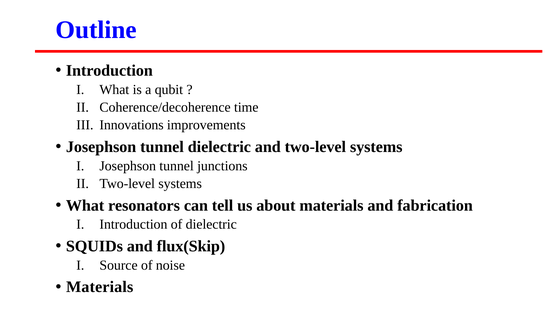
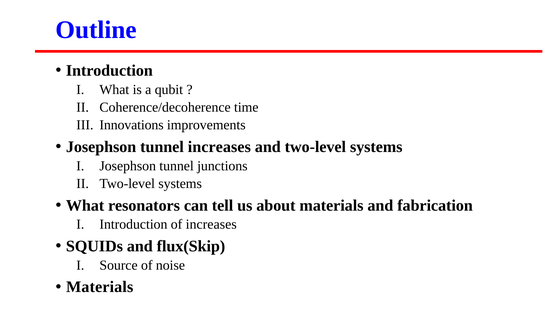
tunnel dielectric: dielectric -> increases
of dielectric: dielectric -> increases
